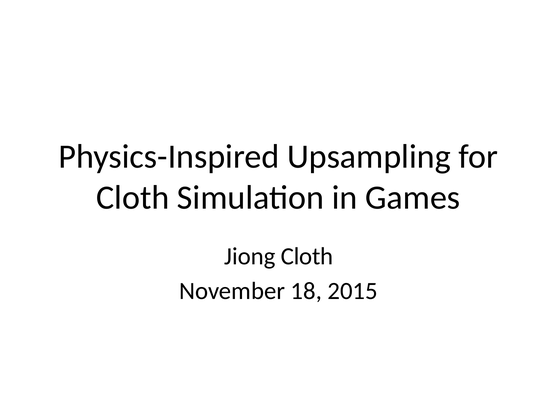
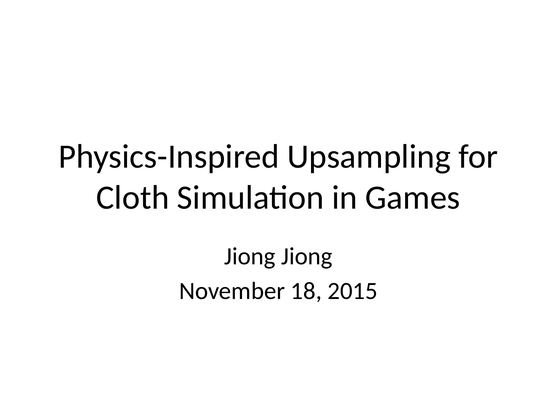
Jiong Cloth: Cloth -> Jiong
